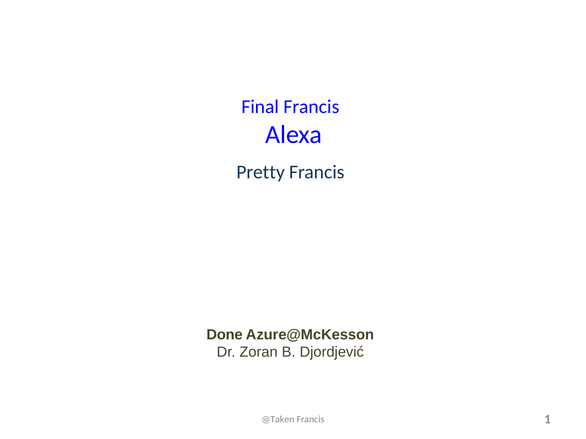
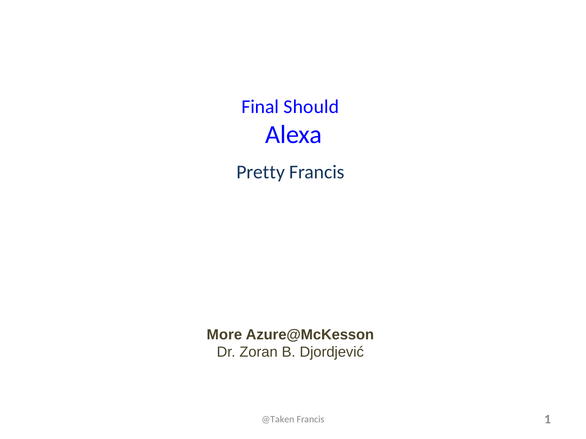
Final Francis: Francis -> Should
Done: Done -> More
